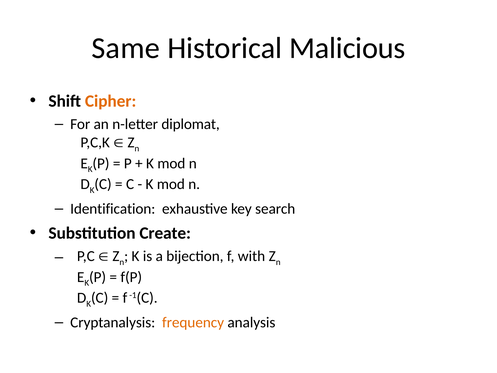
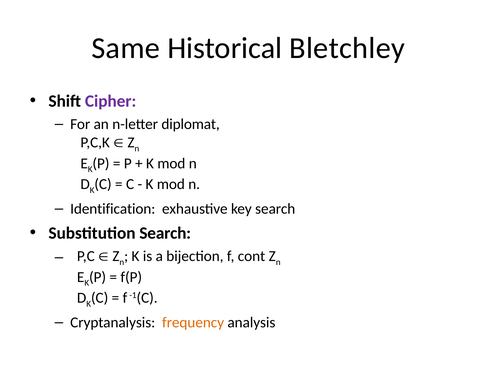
Malicious: Malicious -> Bletchley
Cipher colour: orange -> purple
Substitution Create: Create -> Search
with: with -> cont
